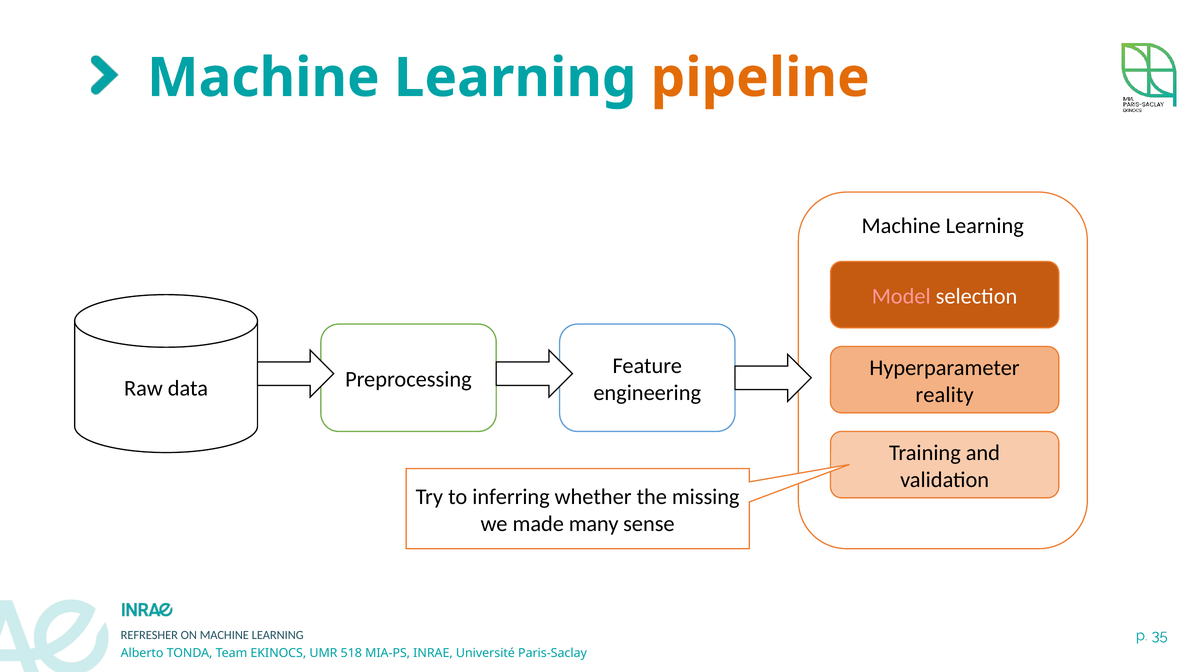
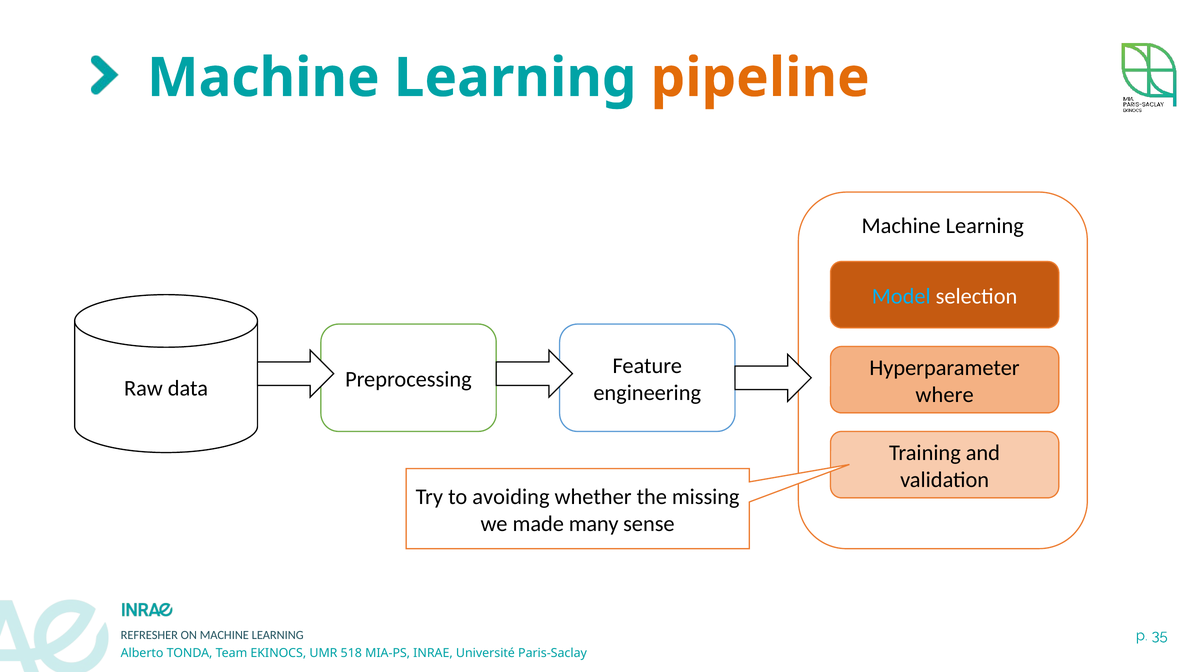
Model colour: pink -> light blue
reality: reality -> where
inferring: inferring -> avoiding
